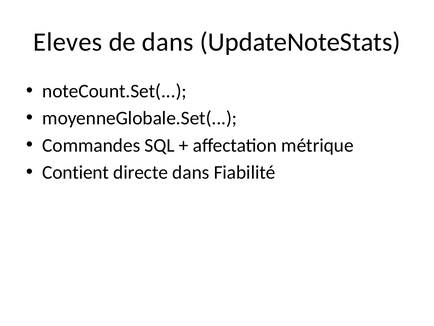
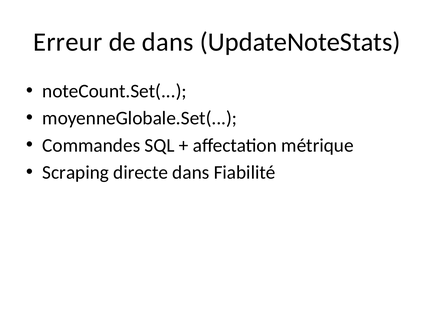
Eleves: Eleves -> Erreur
Contient: Contient -> Scraping
